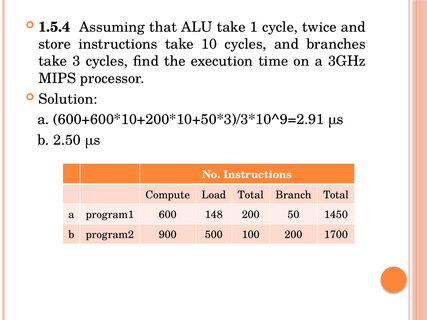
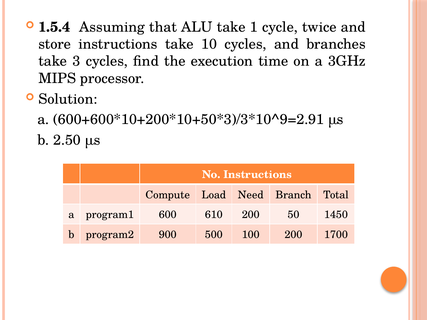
Load Total: Total -> Need
148: 148 -> 610
